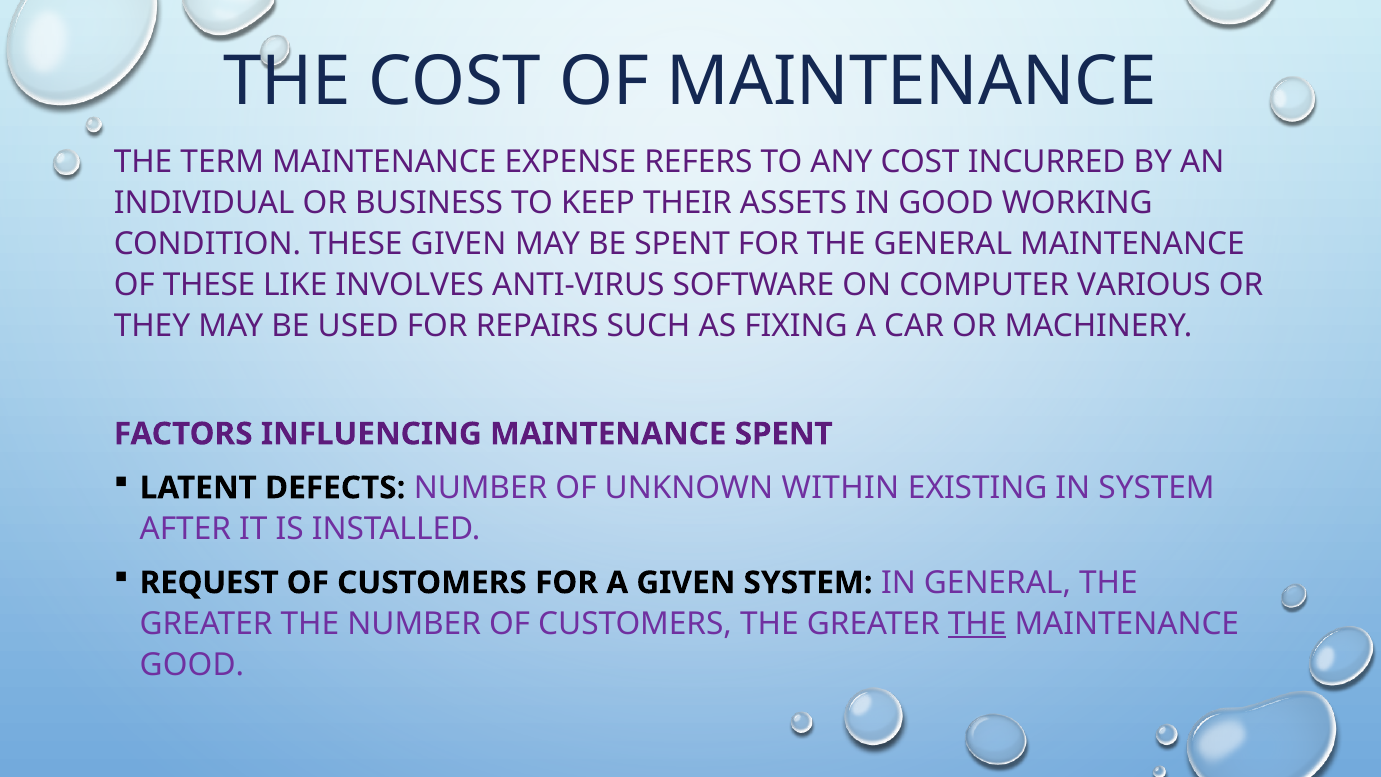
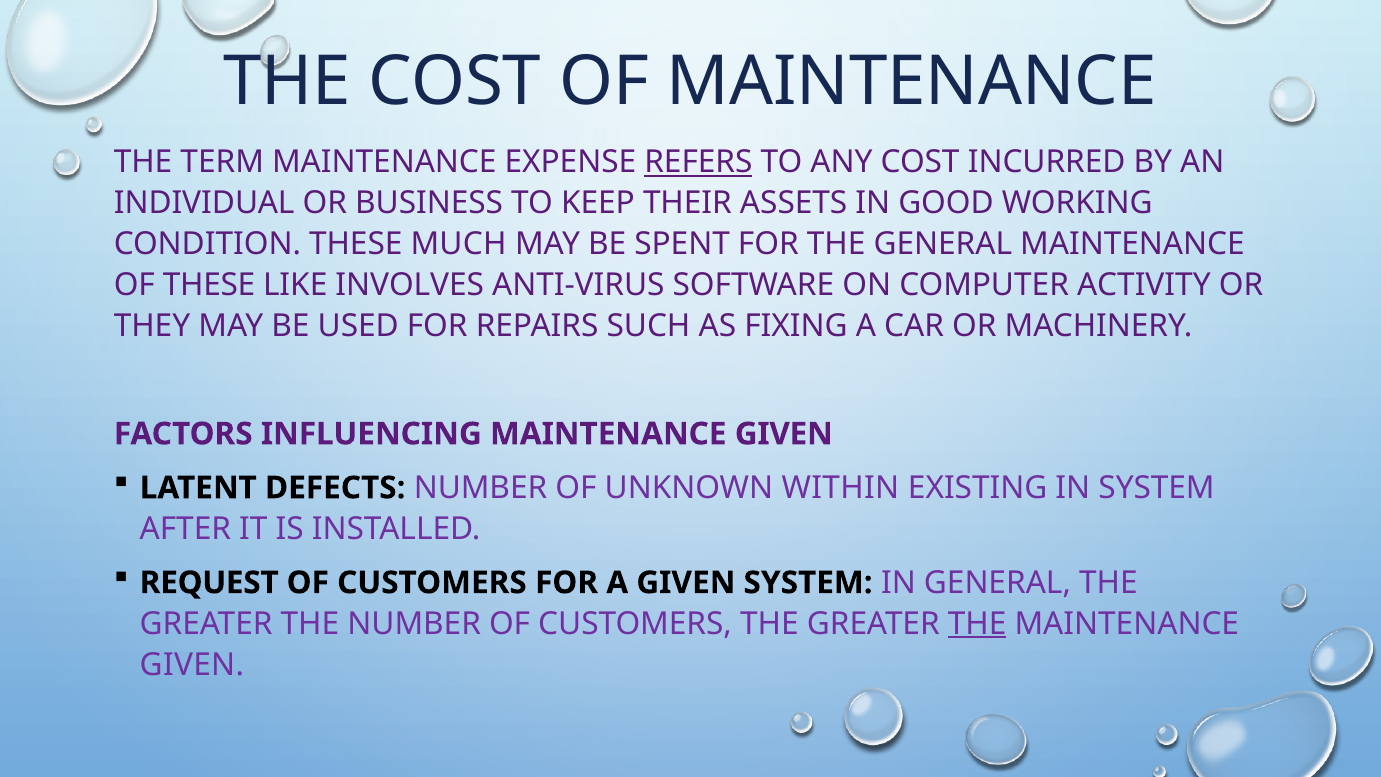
REFERS underline: none -> present
THESE GIVEN: GIVEN -> MUCH
VARIOUS: VARIOUS -> ACTIVITY
INFLUENCING MAINTENANCE SPENT: SPENT -> GIVEN
GOOD at (192, 665): GOOD -> GIVEN
